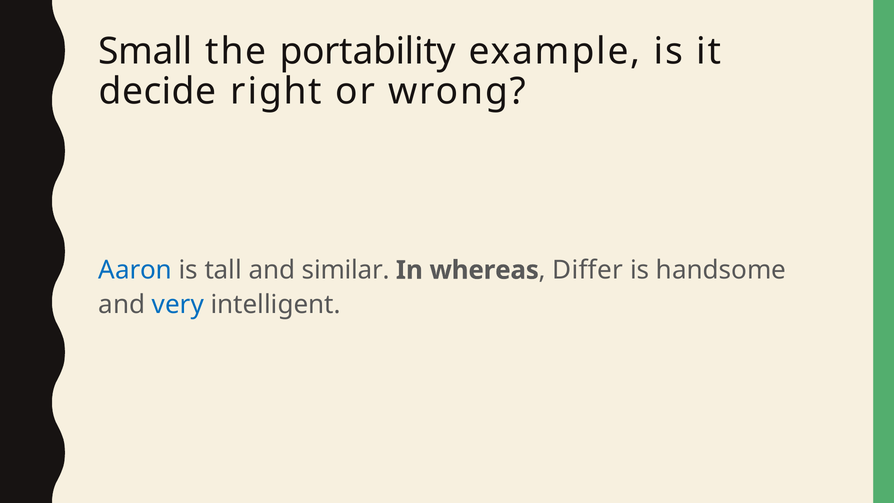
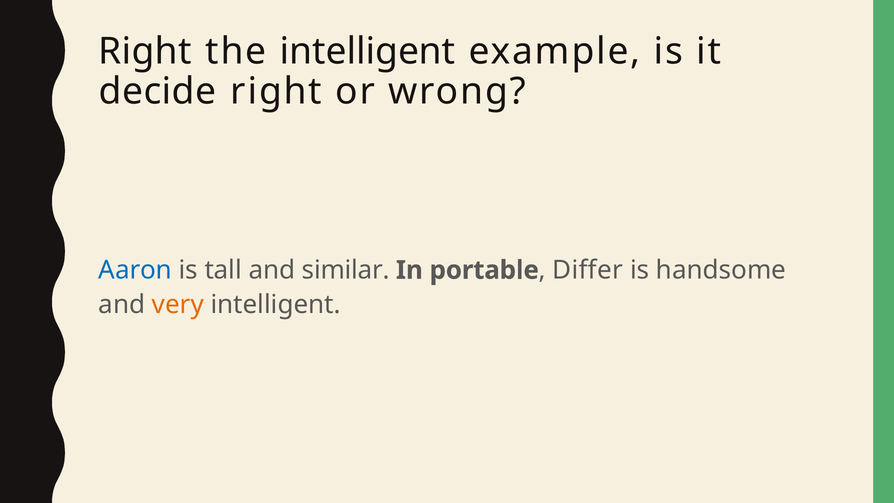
Small at (145, 51): Small -> Right
the portability: portability -> intelligent
whereas: whereas -> portable
very colour: blue -> orange
